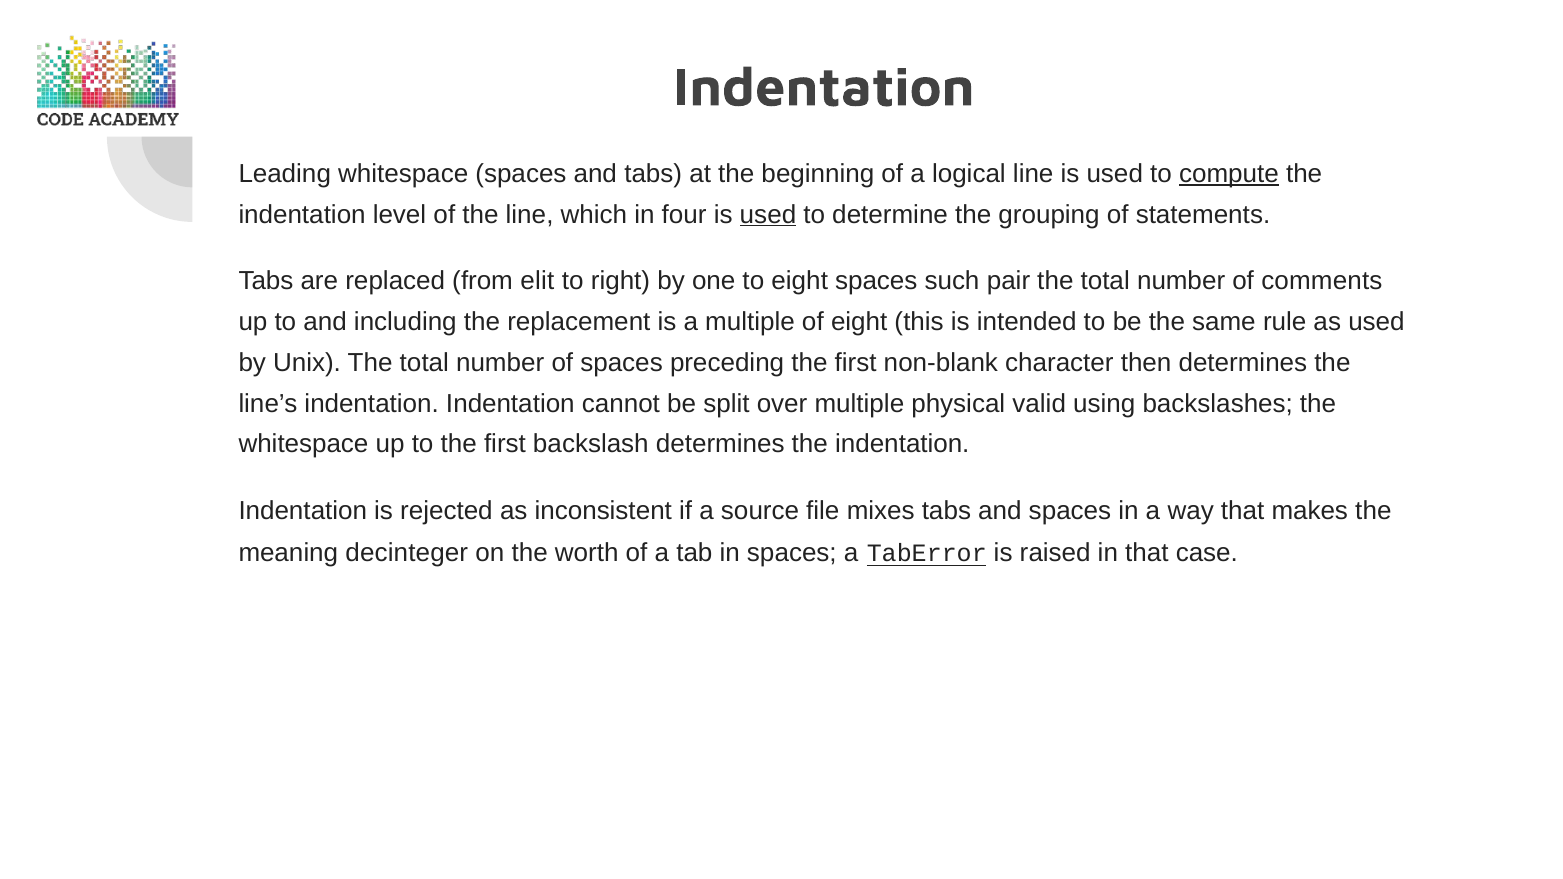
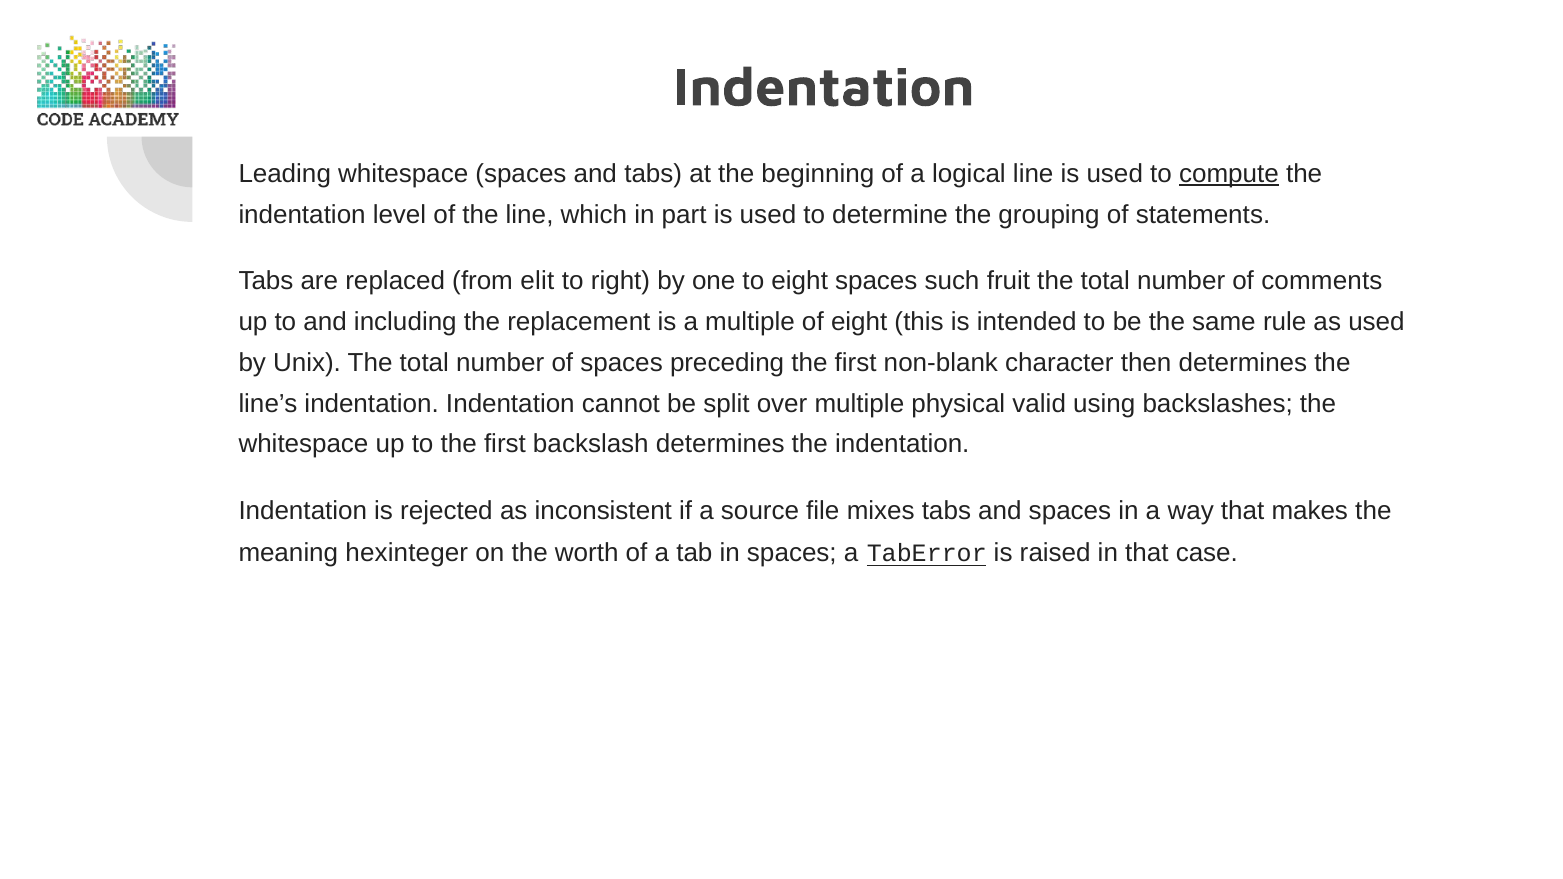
four: four -> part
used at (768, 214) underline: present -> none
pair: pair -> fruit
decinteger: decinteger -> hexinteger
